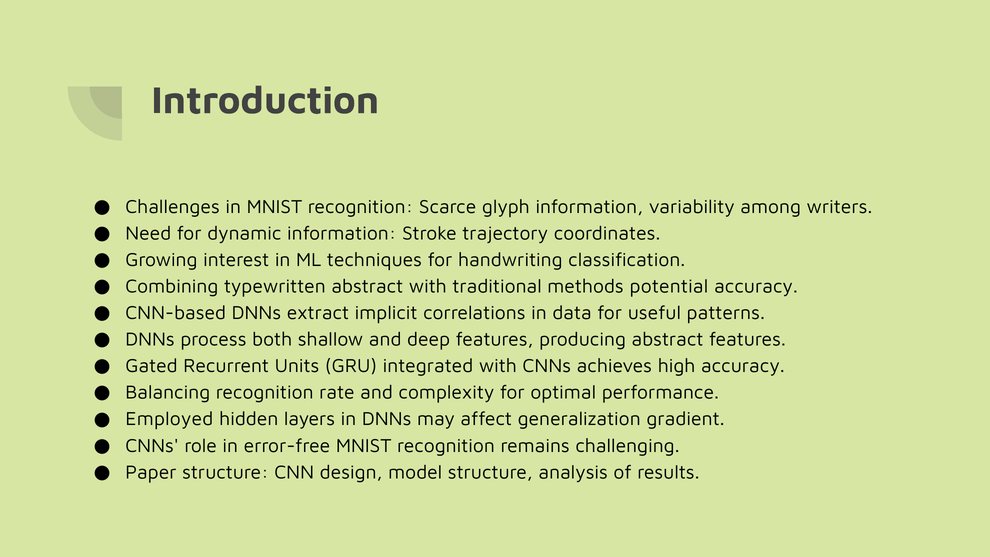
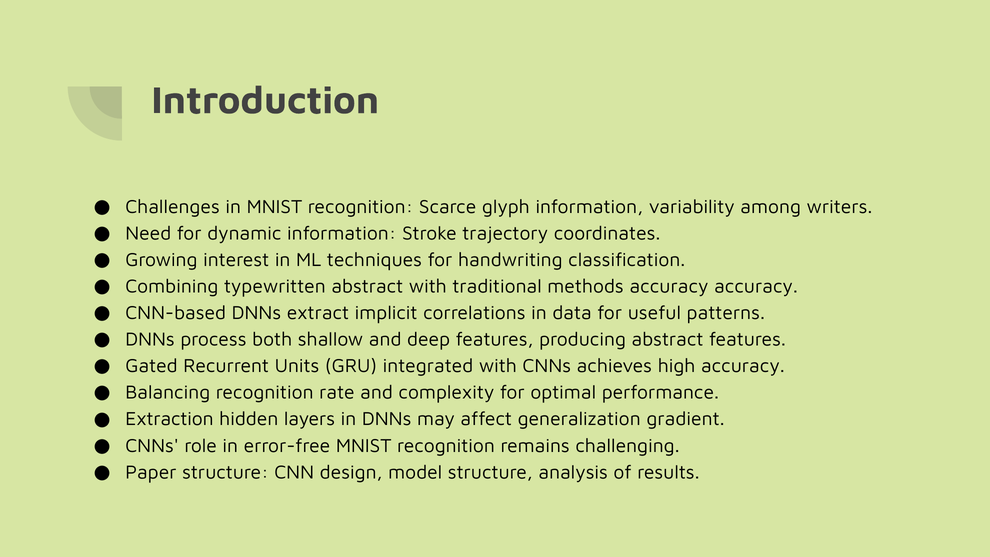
methods potential: potential -> accuracy
Employed: Employed -> Extraction
